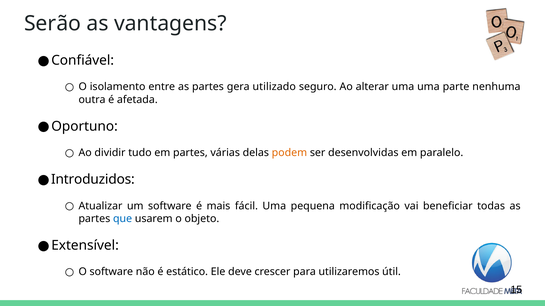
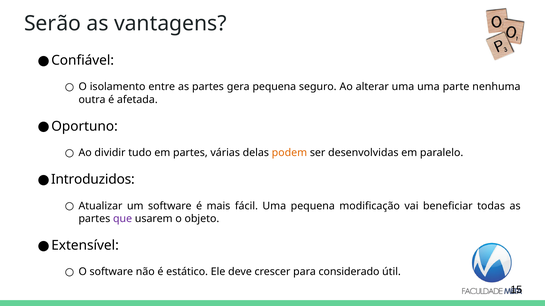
gera utilizado: utilizado -> pequena
que colour: blue -> purple
utilizaremos: utilizaremos -> considerado
